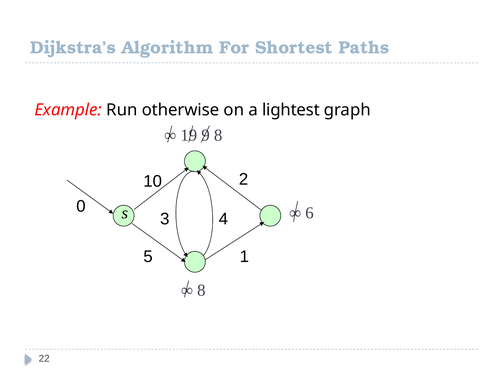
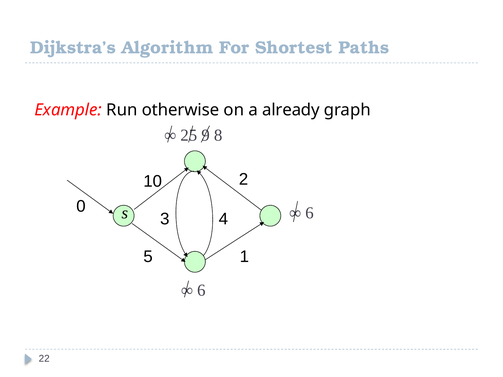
lightest: lightest -> already
19: 19 -> 25
8 at (201, 290): 8 -> 6
